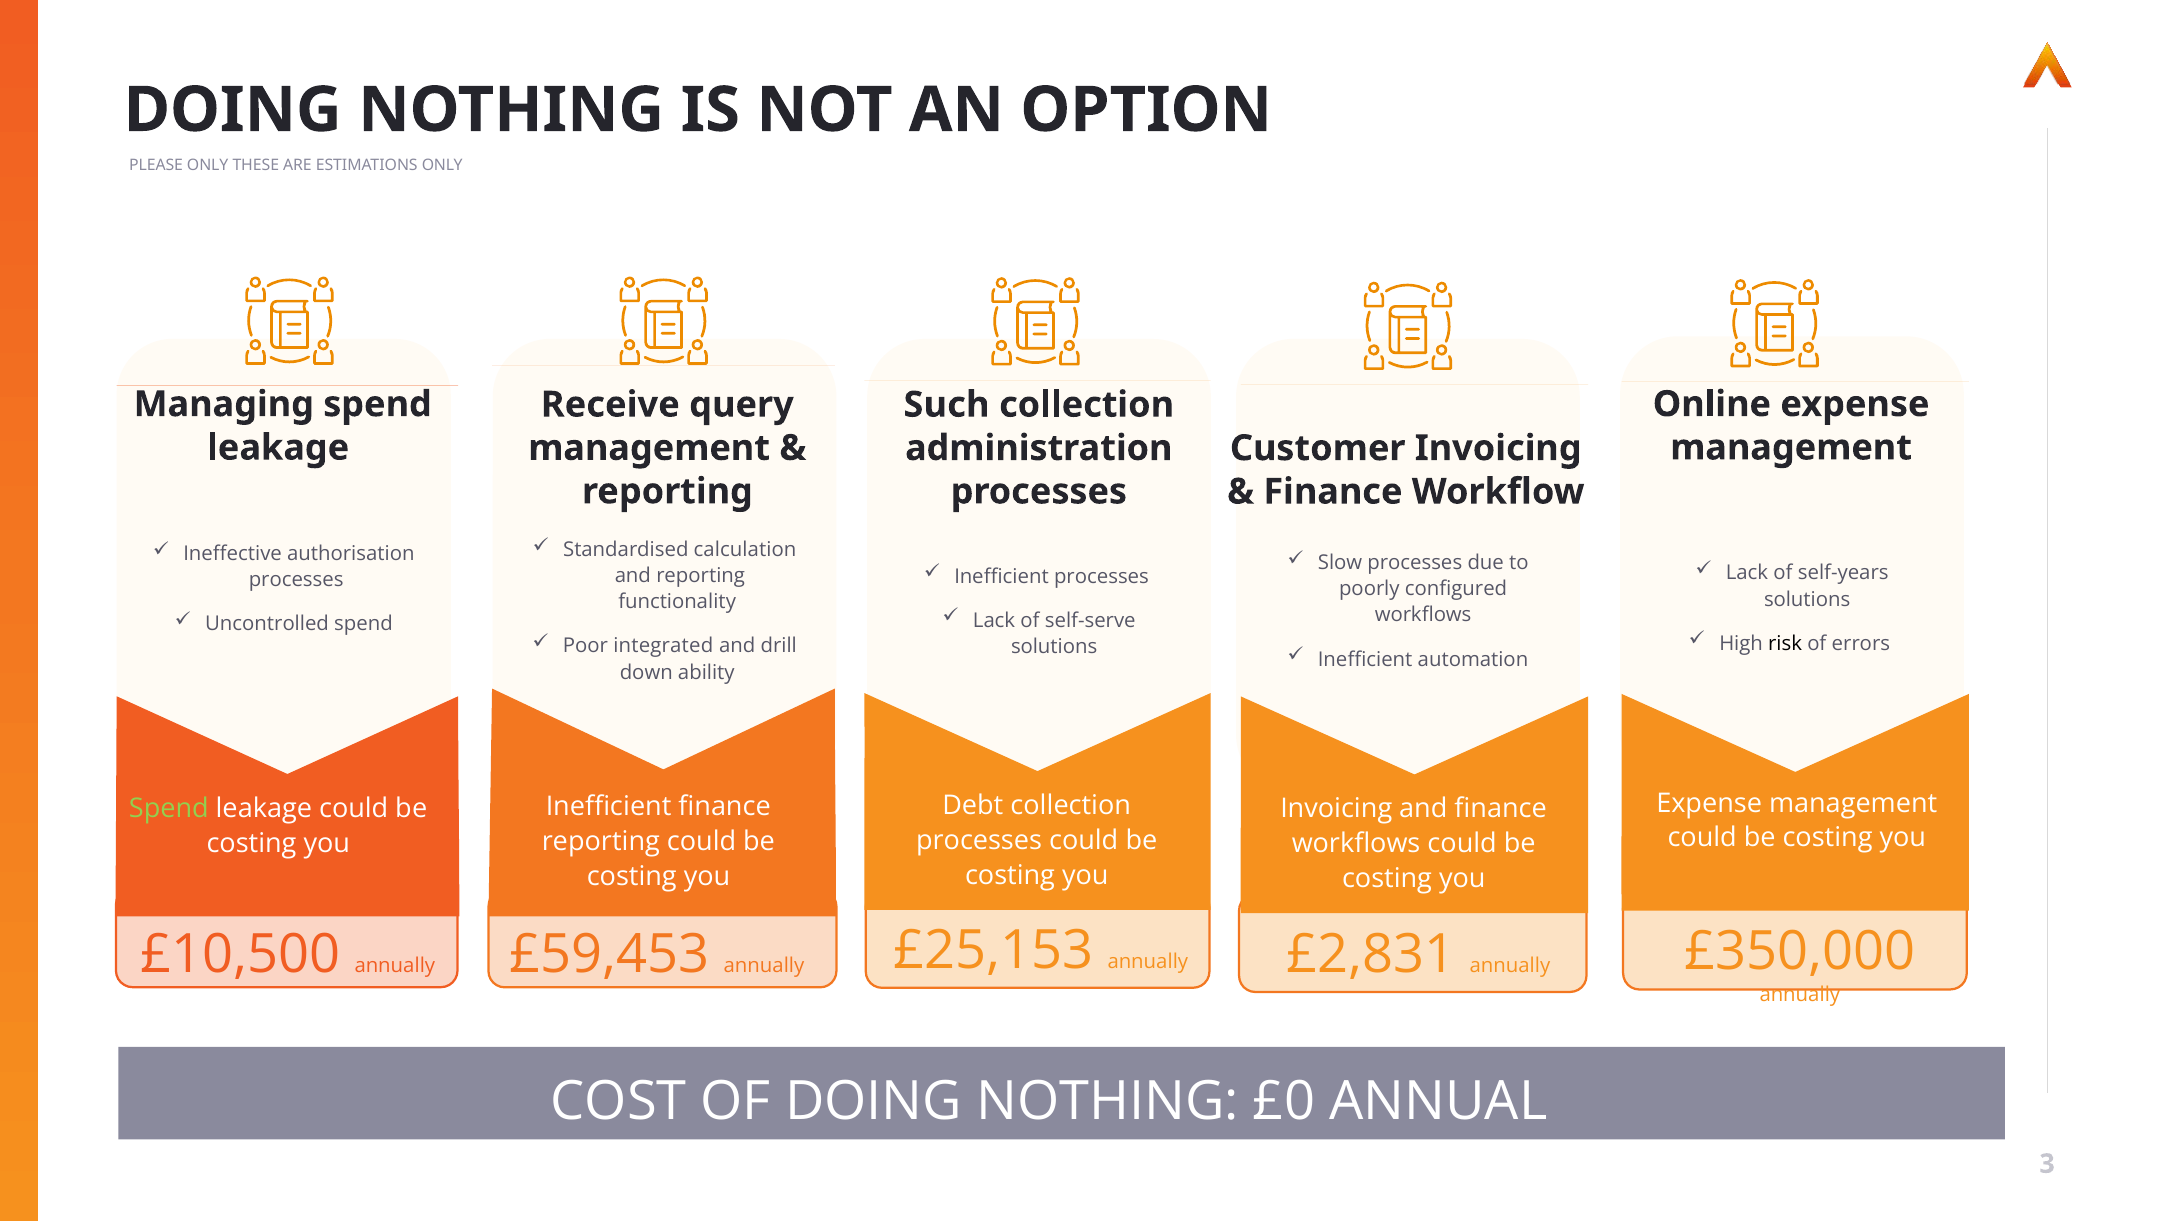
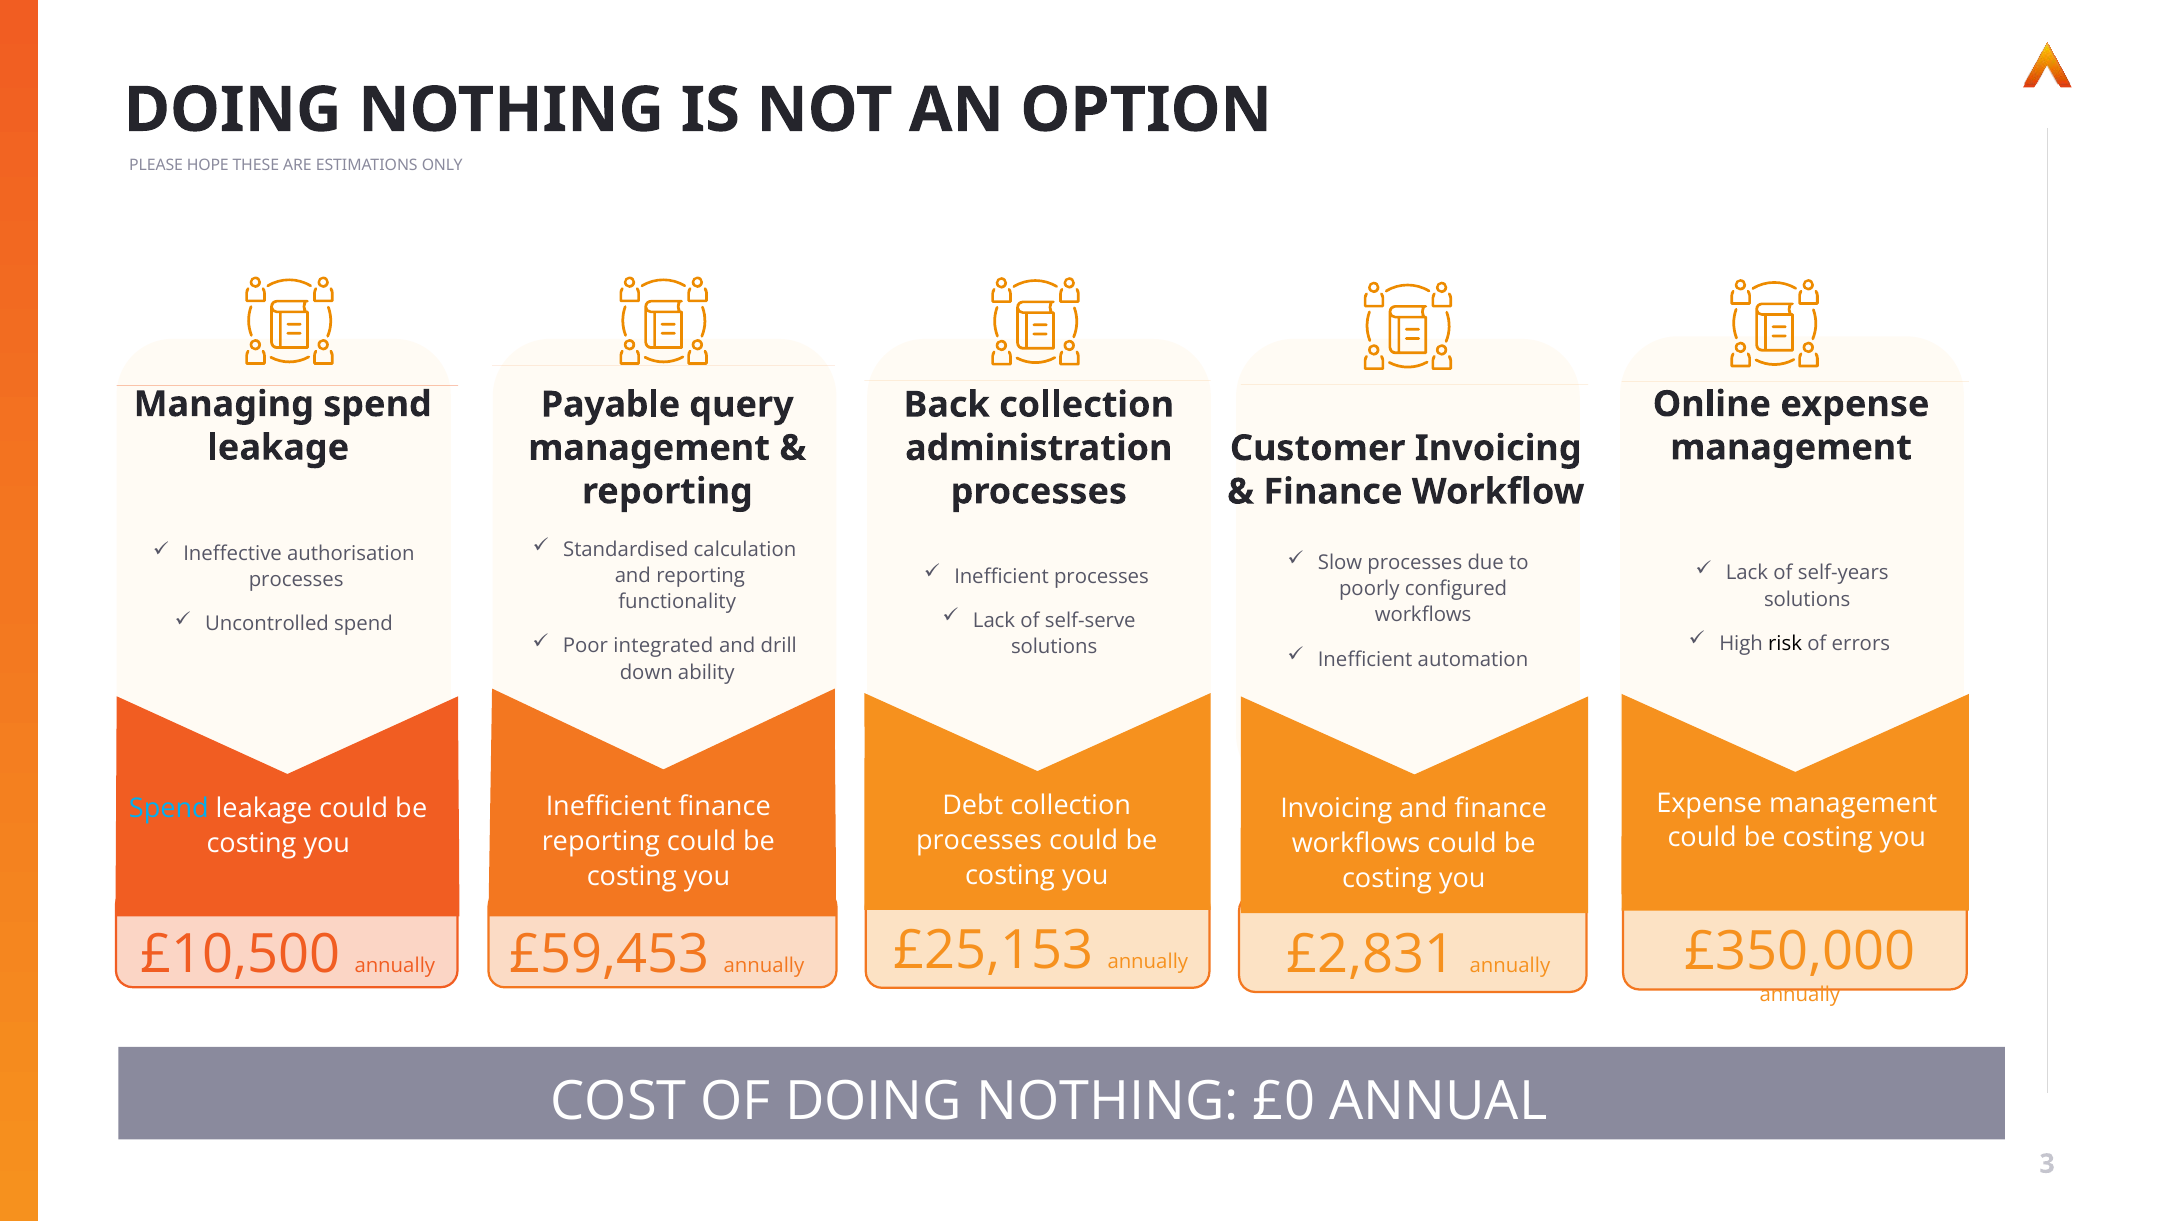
PLEASE ONLY: ONLY -> HOPE
Receive: Receive -> Payable
Such: Such -> Back
Spend at (169, 809) colour: light green -> light blue
